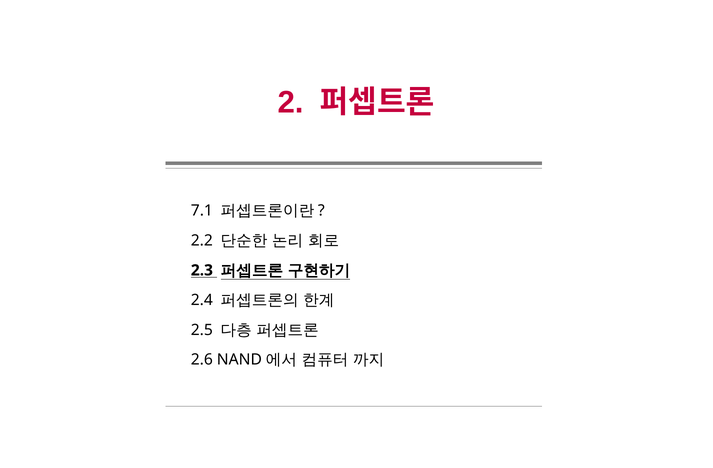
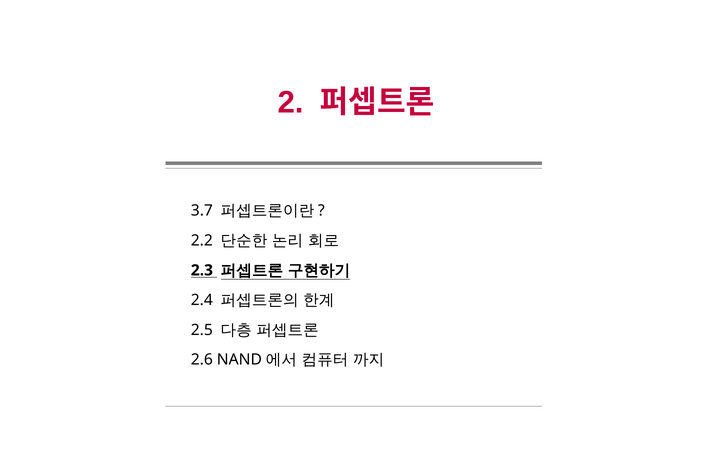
7.1: 7.1 -> 3.7
